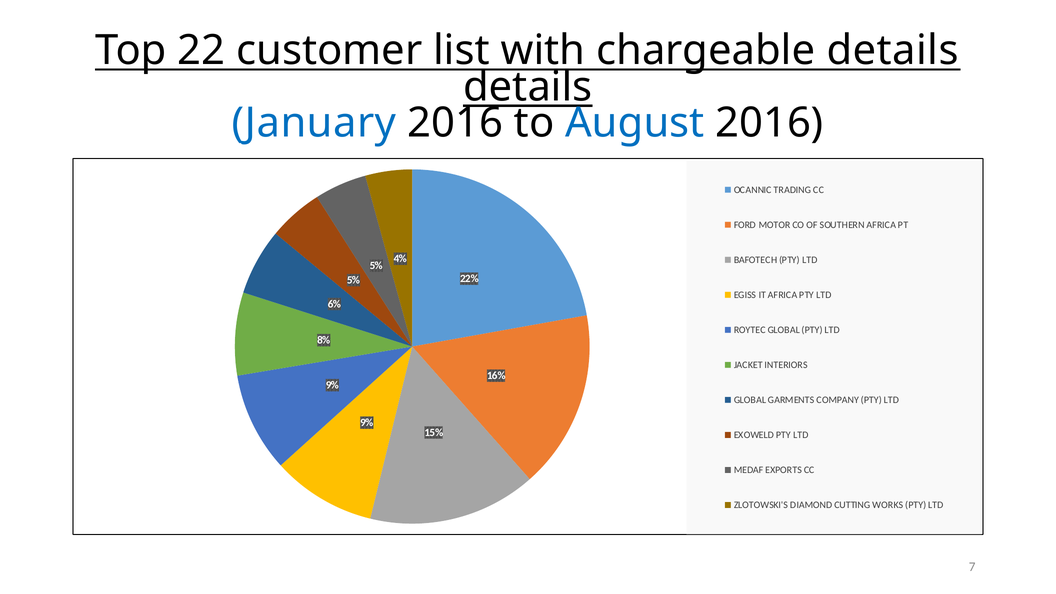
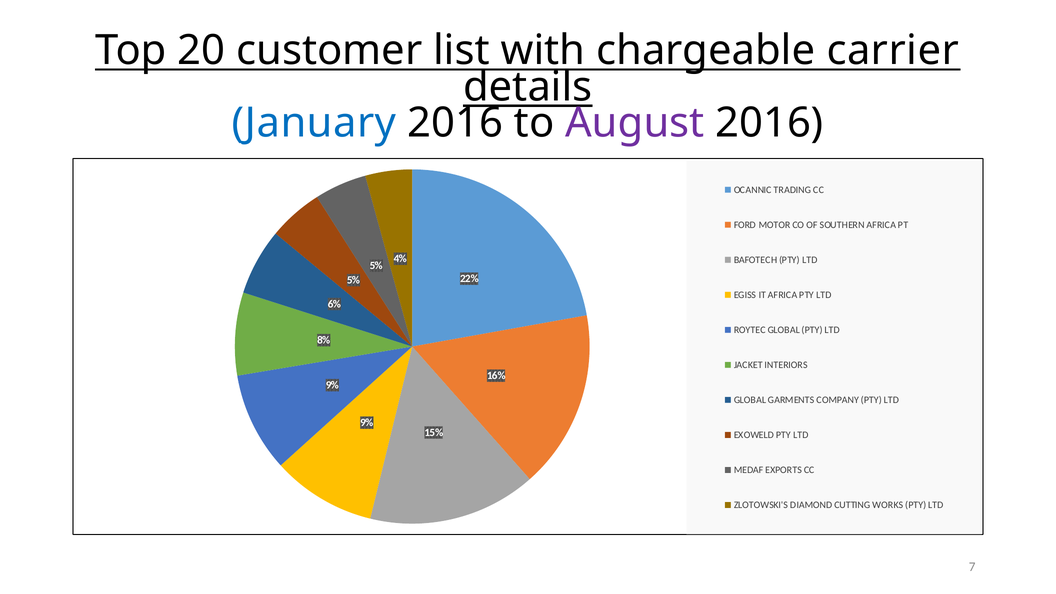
22: 22 -> 20
chargeable details: details -> carrier
August colour: blue -> purple
